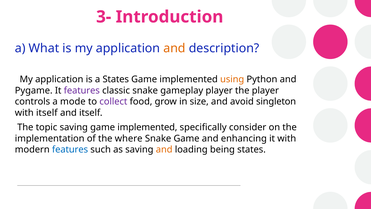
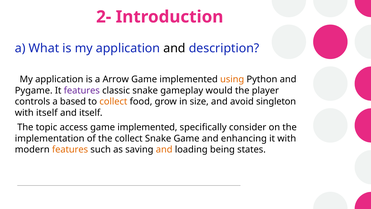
3-: 3- -> 2-
and at (174, 48) colour: orange -> black
a States: States -> Arrow
gameplay player: player -> would
mode: mode -> based
collect at (113, 101) colour: purple -> orange
topic saving: saving -> access
the where: where -> collect
features at (70, 149) colour: blue -> orange
